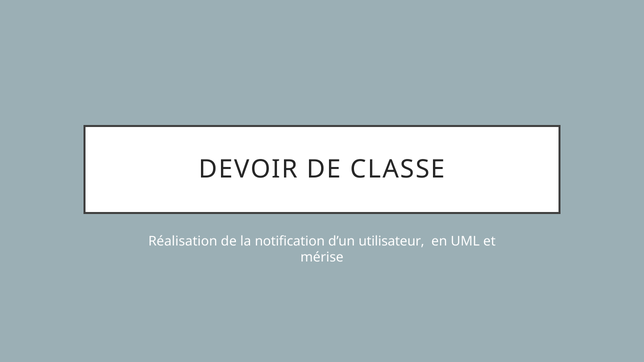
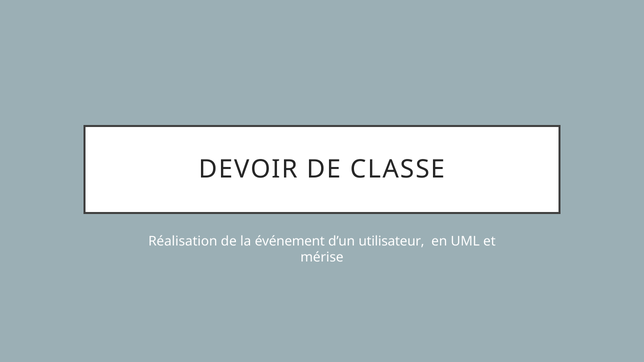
notification: notification -> événement
